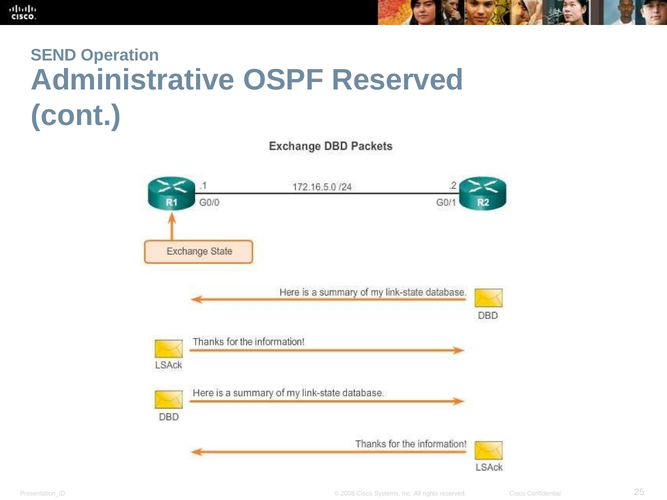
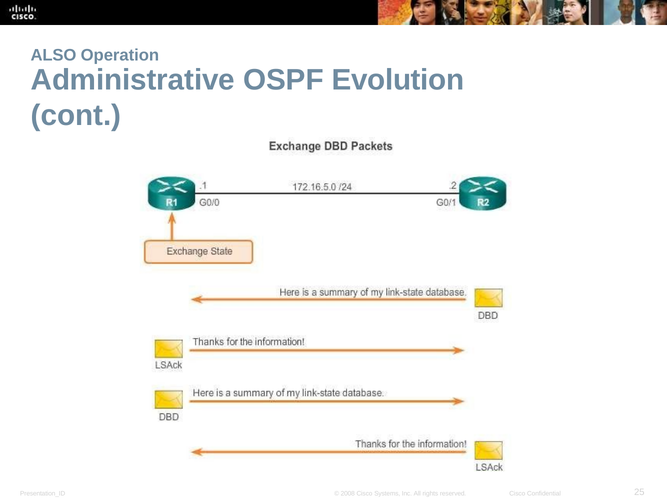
SEND: SEND -> ALSO
OSPF Reserved: Reserved -> Evolution
